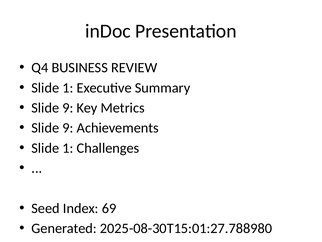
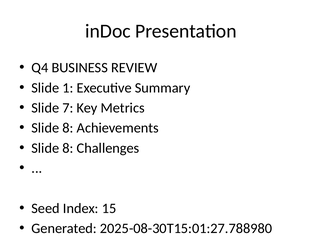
9 at (68, 108): 9 -> 7
9 at (68, 128): 9 -> 8
1 at (68, 148): 1 -> 8
69: 69 -> 15
